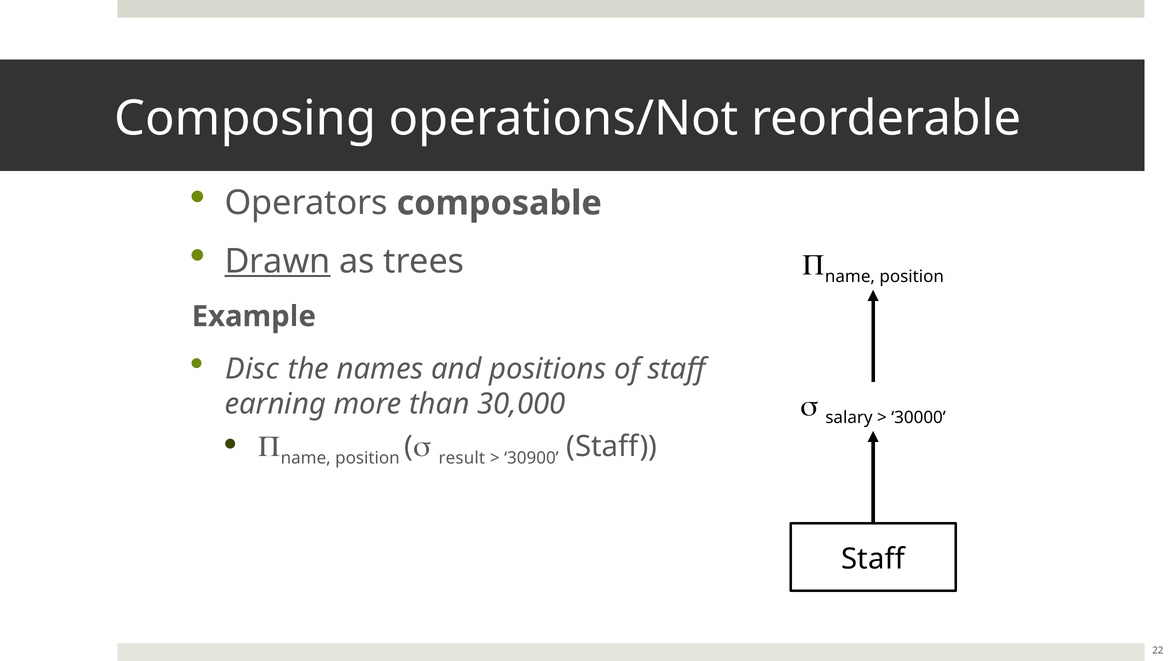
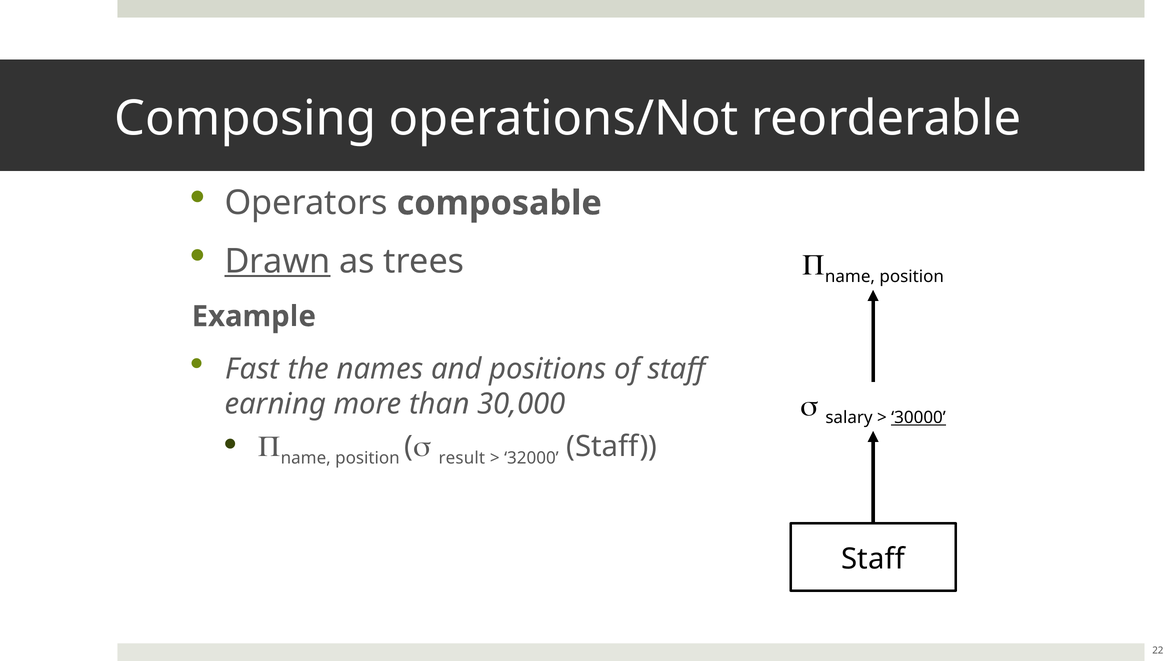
Disc: Disc -> Fast
30000 underline: none -> present
30900: 30900 -> 32000
